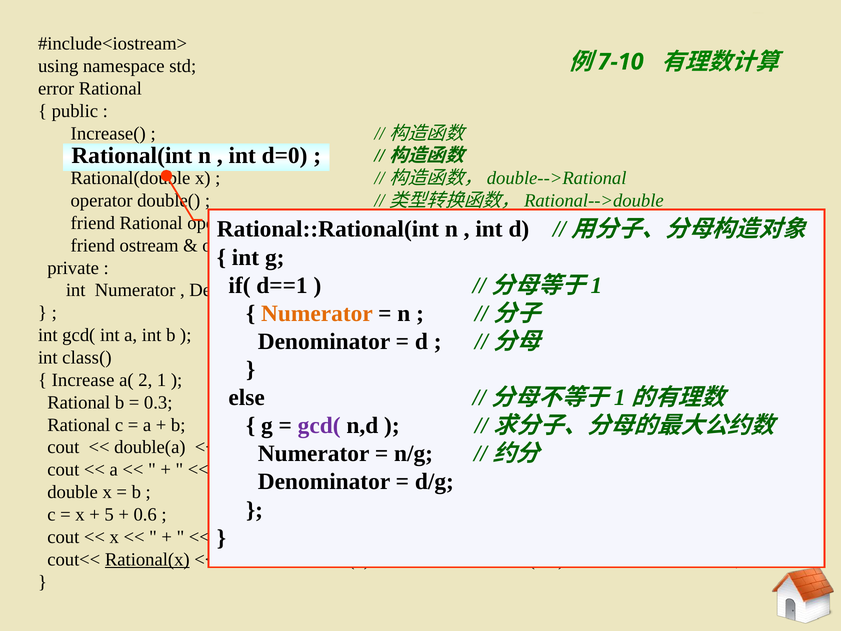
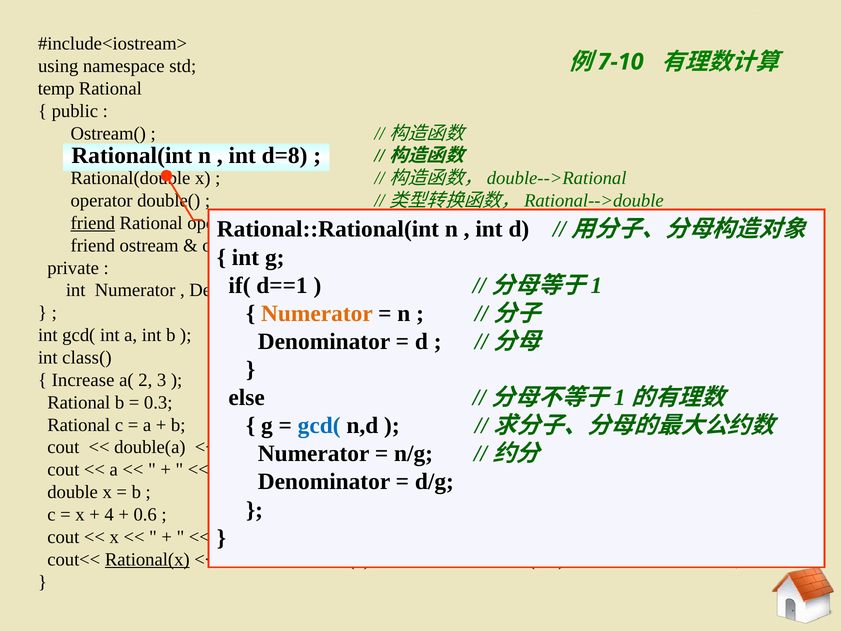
error: error -> temp
Increase(: Increase( -> Ostream(
d=0: d=0 -> d=8
friend at (93, 223) underline: none -> present
2 1: 1 -> 3
gcd( at (319, 426) colour: purple -> blue
5 at (109, 514): 5 -> 4
